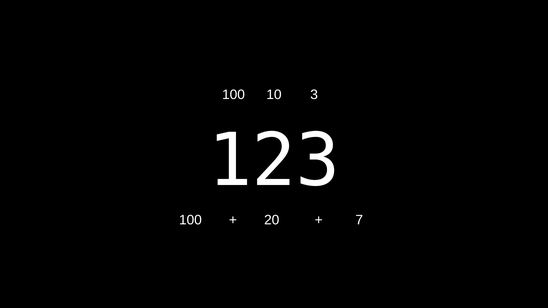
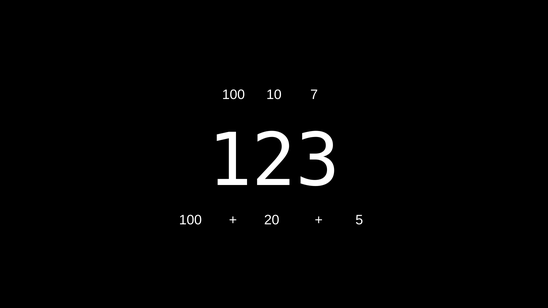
3: 3 -> 7
7: 7 -> 5
